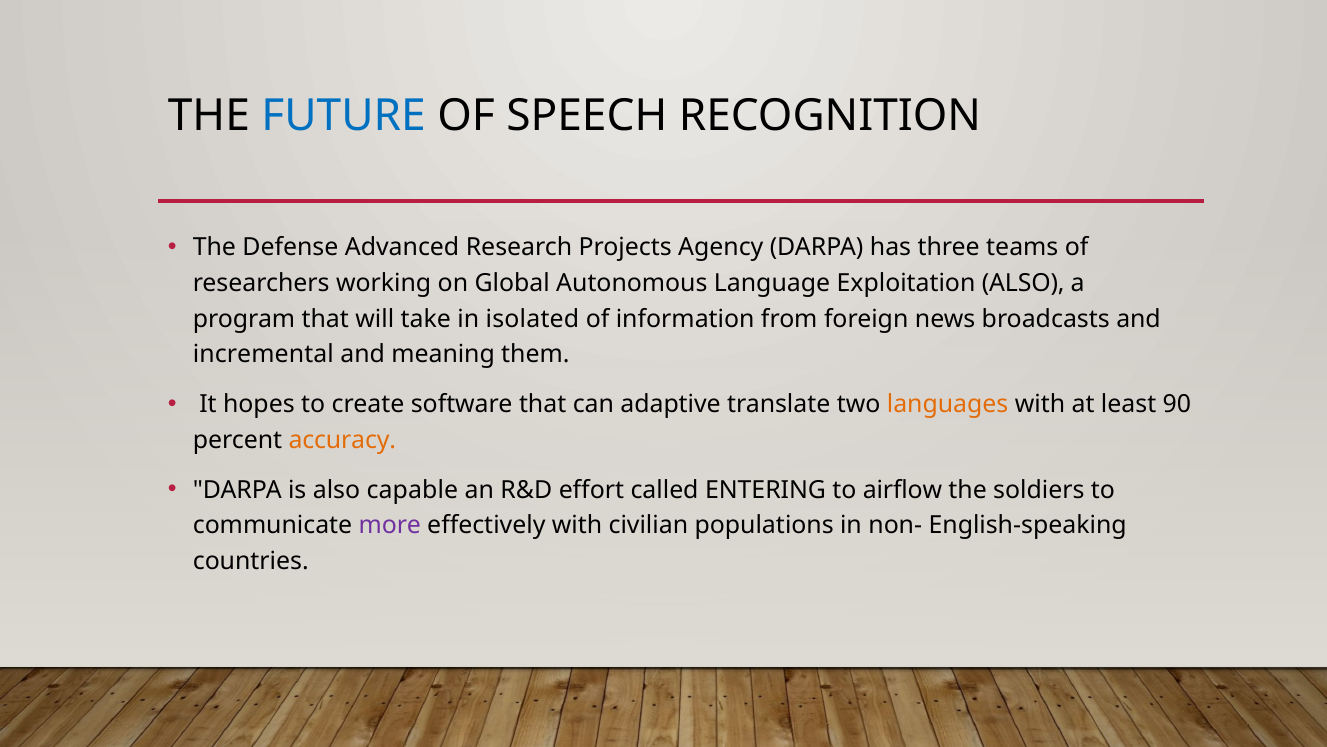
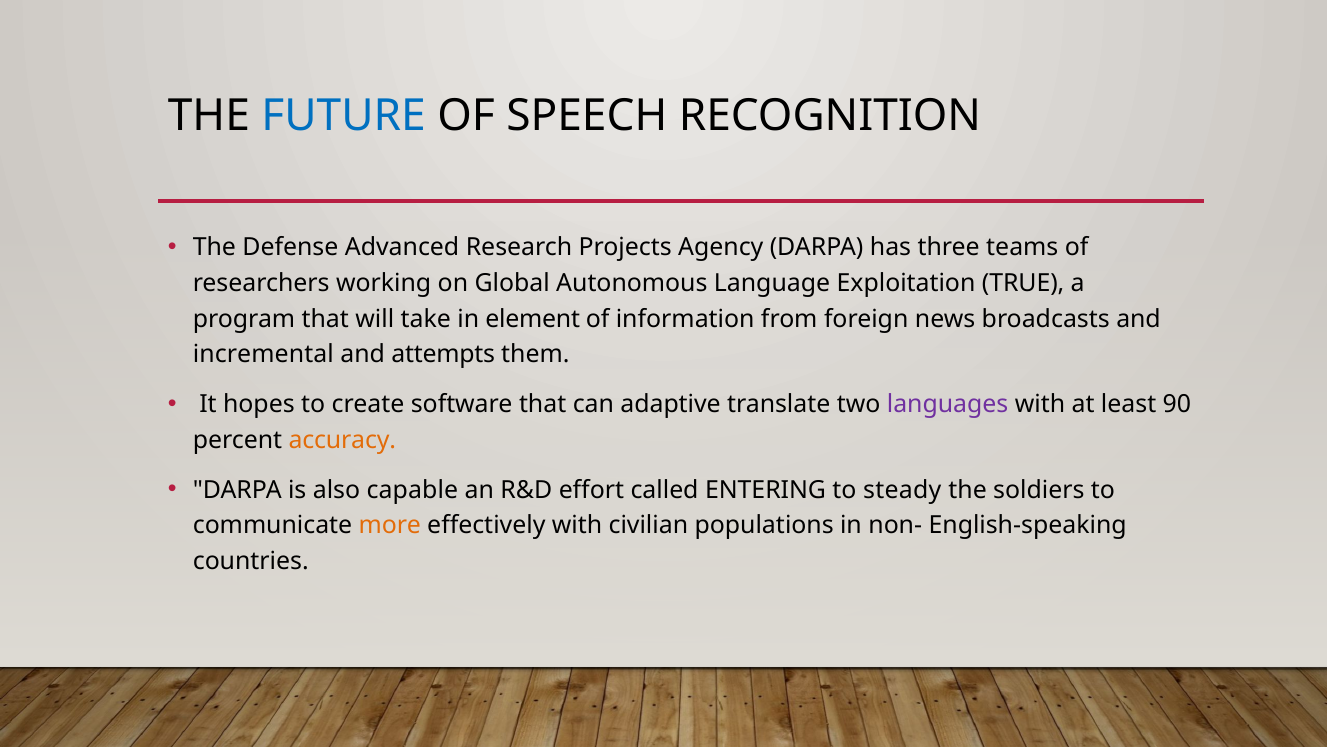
Exploitation ALSO: ALSO -> TRUE
isolated: isolated -> element
meaning: meaning -> attempts
languages colour: orange -> purple
airflow: airflow -> steady
more colour: purple -> orange
